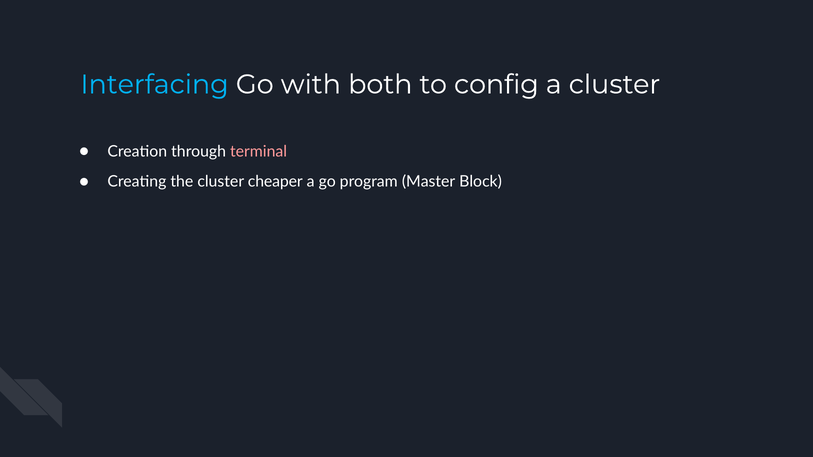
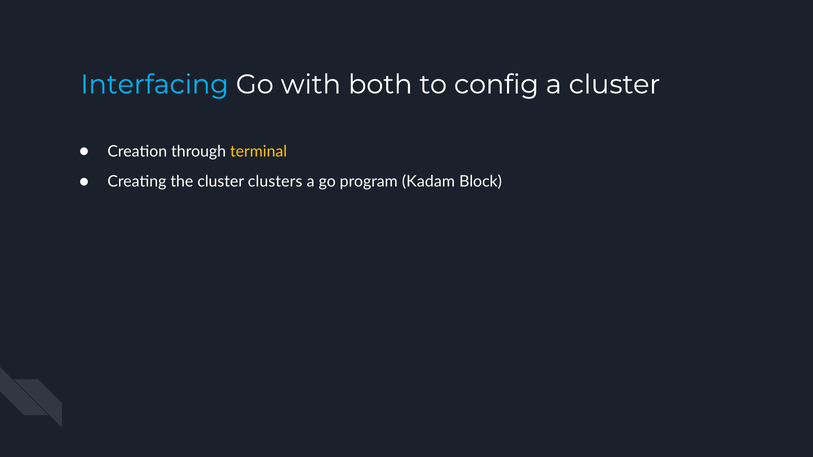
terminal colour: pink -> yellow
cheaper: cheaper -> clusters
Master: Master -> Kadam
